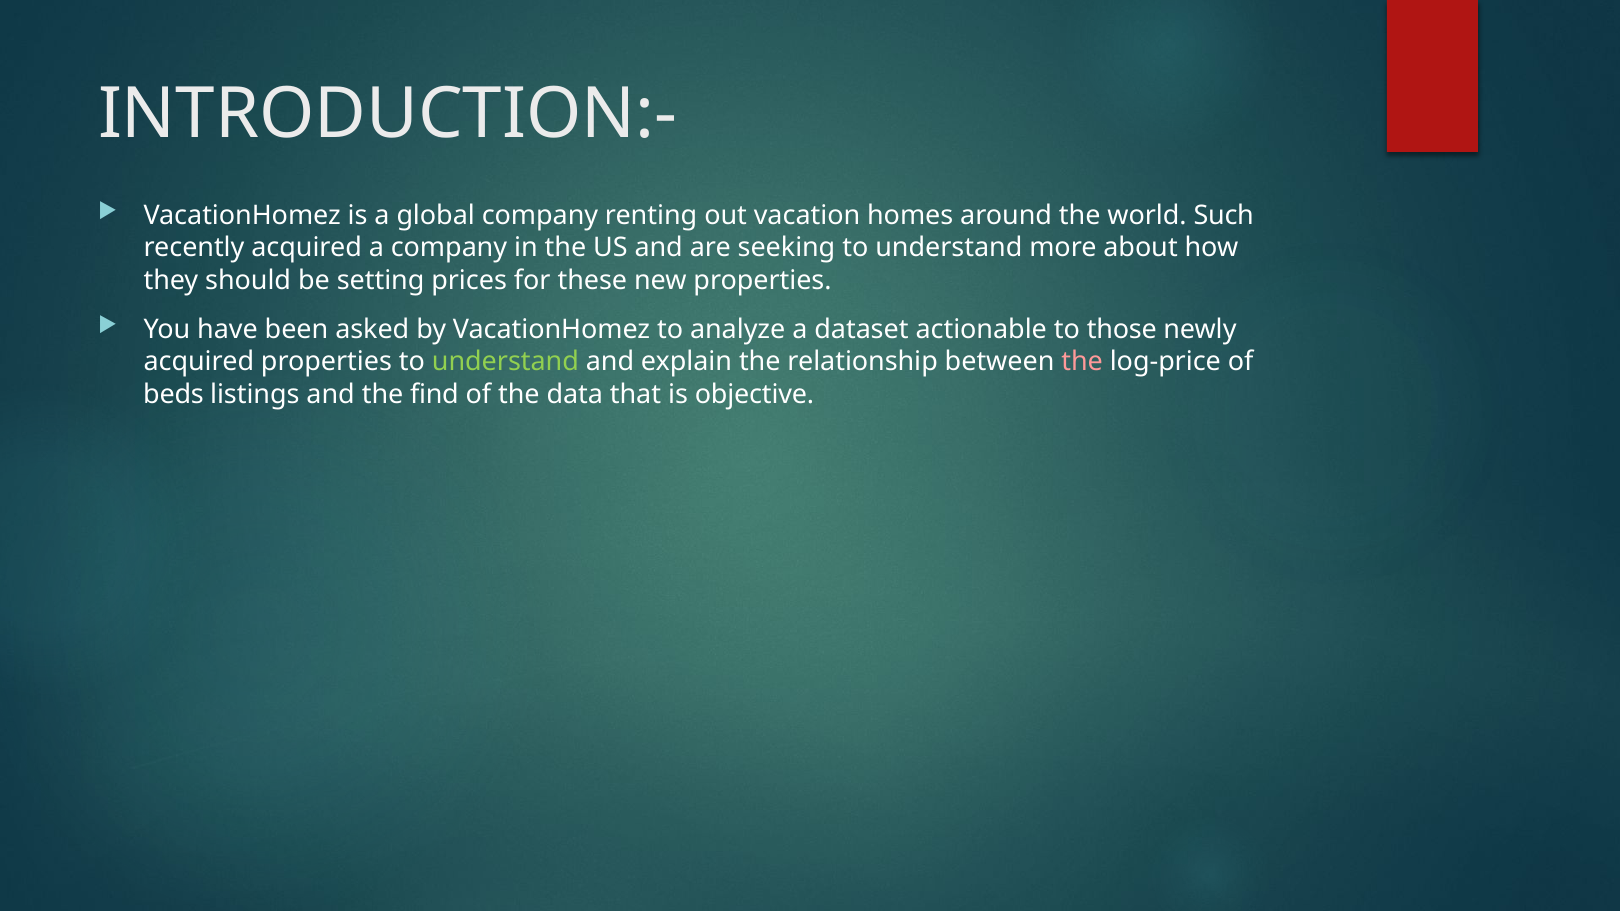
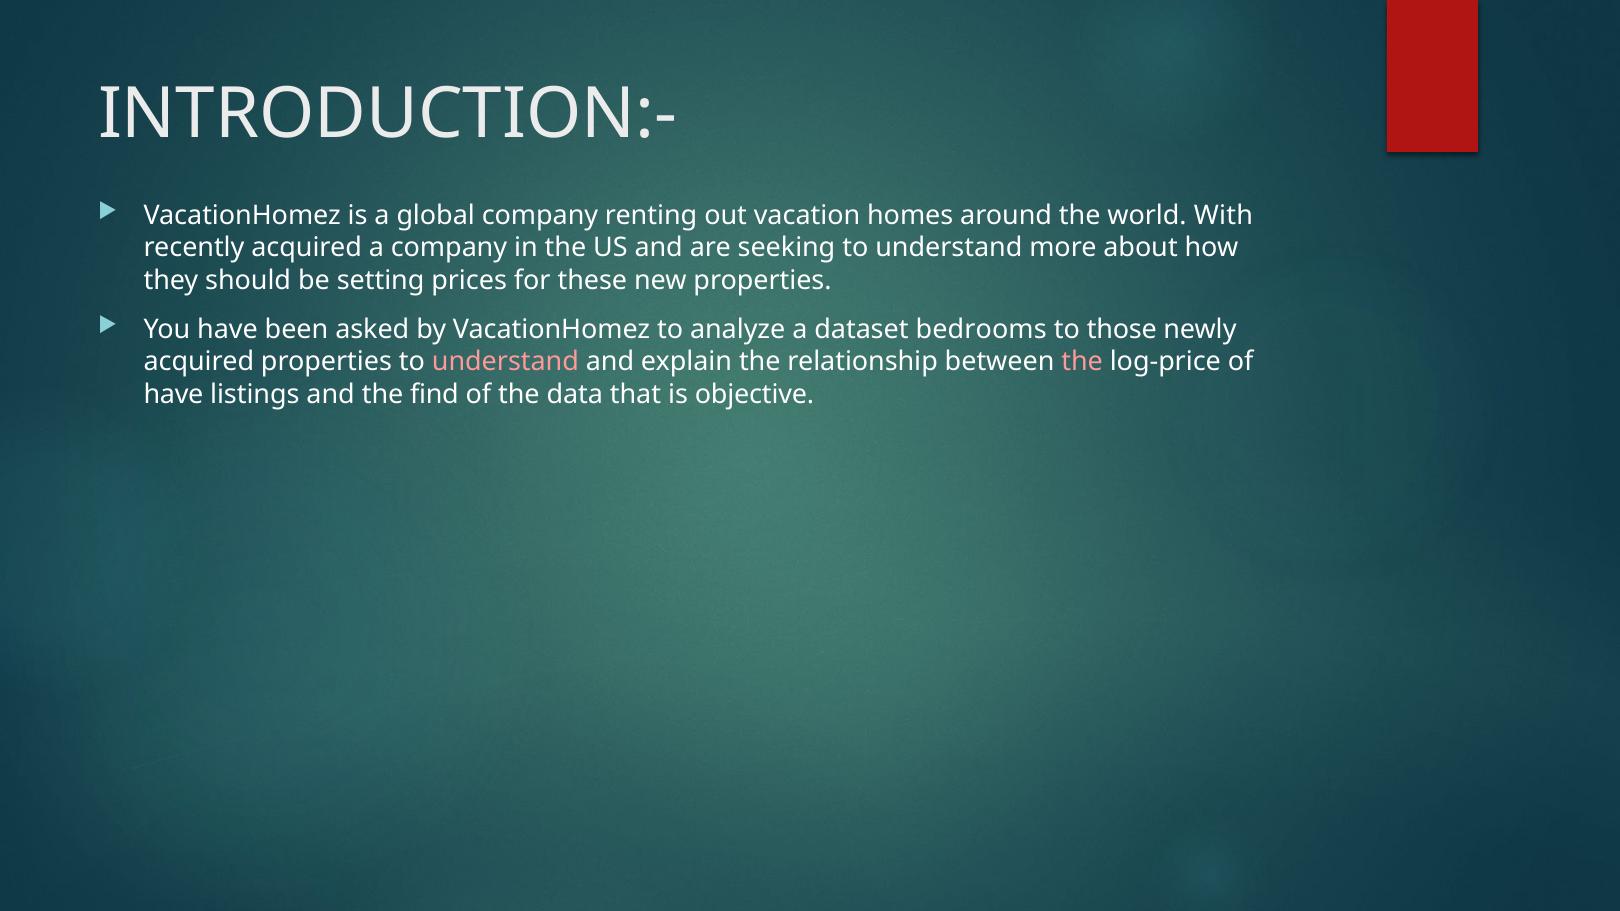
Such: Such -> With
actionable: actionable -> bedrooms
understand at (505, 362) colour: light green -> pink
beds at (173, 394): beds -> have
